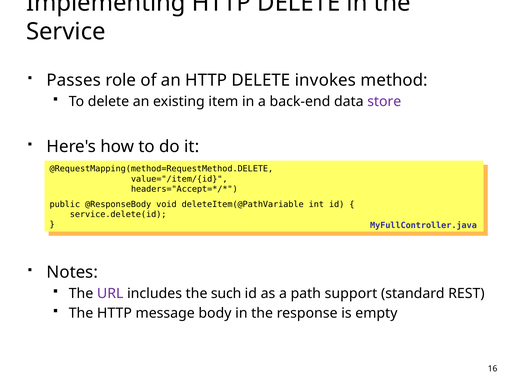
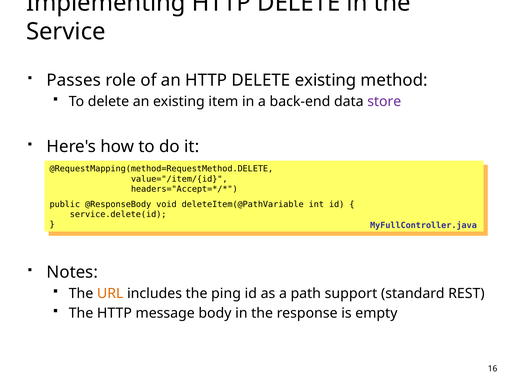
DELETE invokes: invokes -> existing
URL colour: purple -> orange
such: such -> ping
